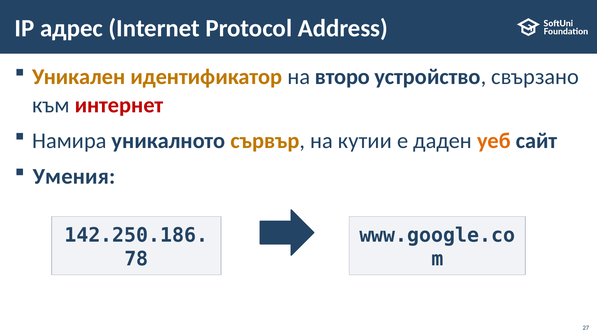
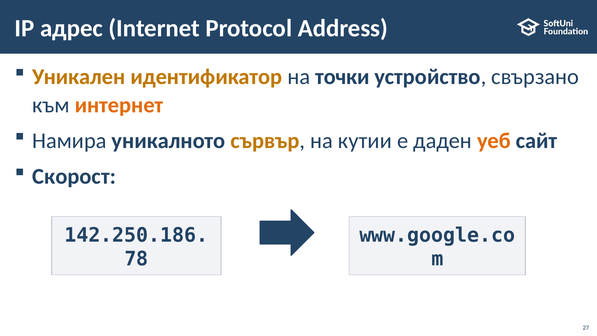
второ: второ -> точки
интернет colour: red -> orange
Умения: Умения -> Скорост
